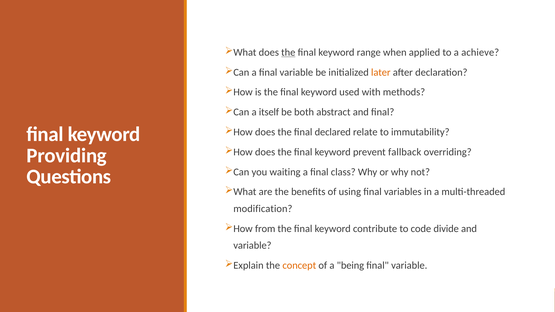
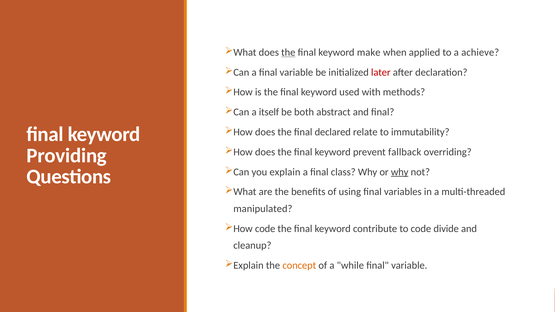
range: range -> make
later colour: orange -> red
waiting: waiting -> explain
why at (400, 172) underline: none -> present
modification: modification -> manipulated
from at (265, 229): from -> code
variable at (252, 246): variable -> cleanup
being: being -> while
